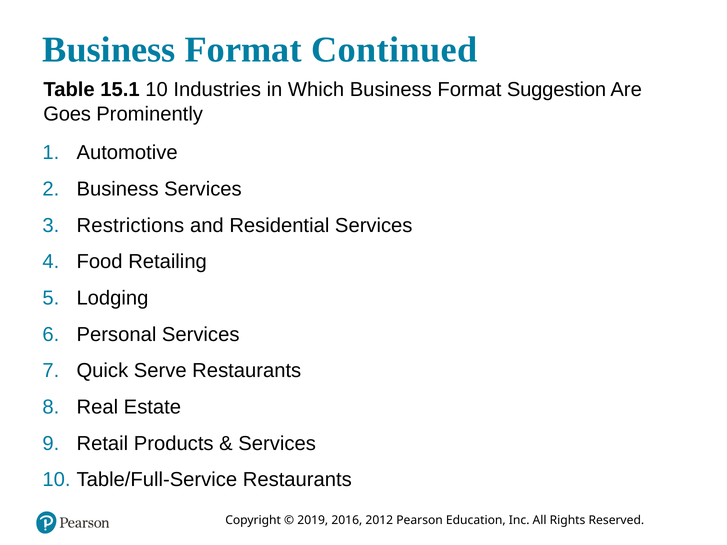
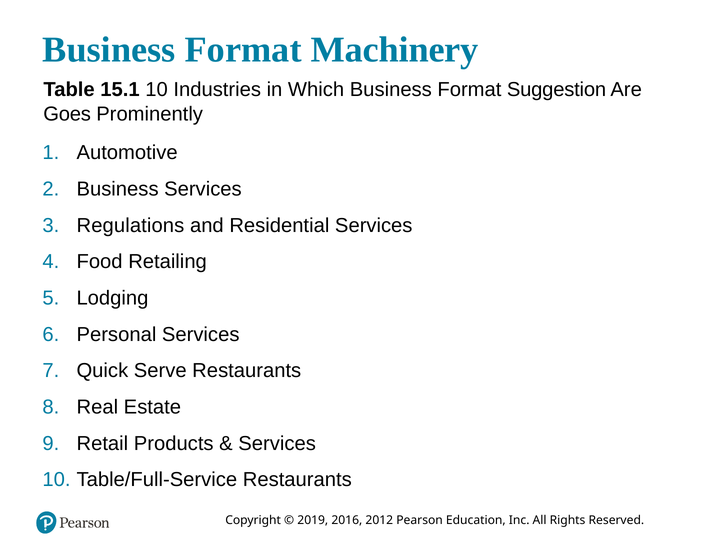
Continued: Continued -> Machinery
Restrictions: Restrictions -> Regulations
